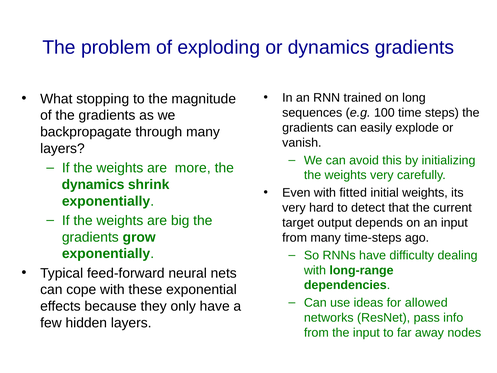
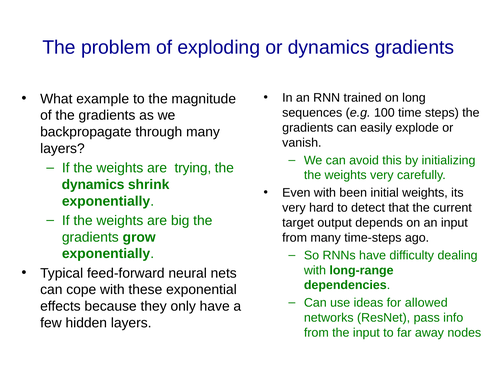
stopping: stopping -> example
more: more -> trying
fitted: fitted -> been
